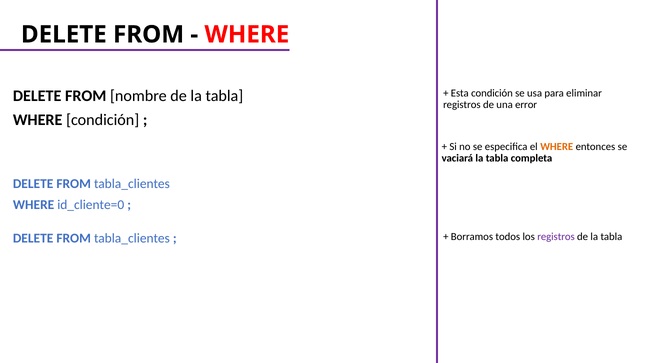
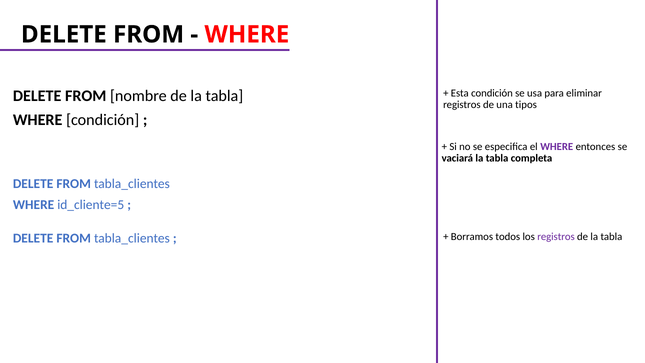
error: error -> tipos
WHERE at (557, 146) colour: orange -> purple
id_cliente=0: id_cliente=0 -> id_cliente=5
